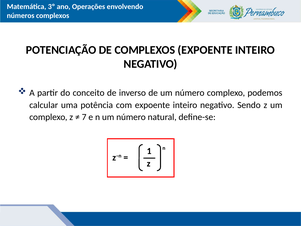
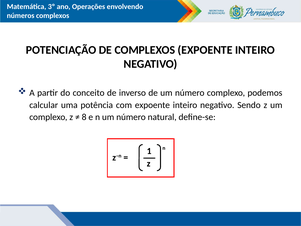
7: 7 -> 8
